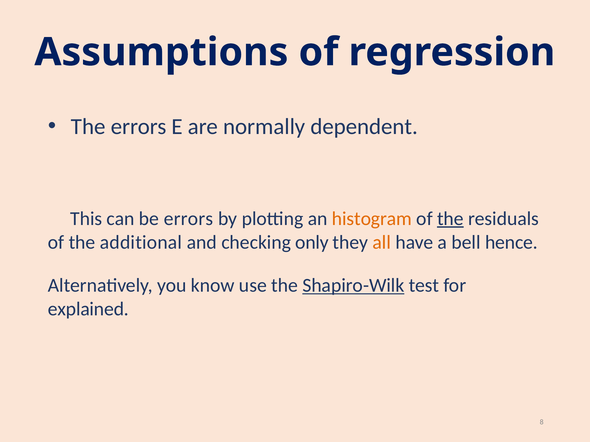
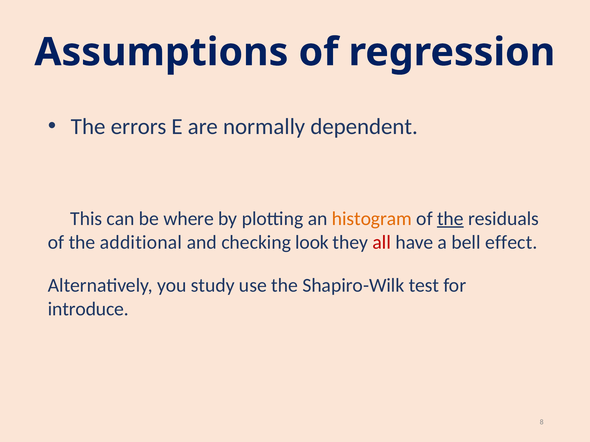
be errors: errors -> where
only: only -> look
all colour: orange -> red
hence: hence -> effect
know: know -> study
Shapiro-Wilk underline: present -> none
explained: explained -> introduce
